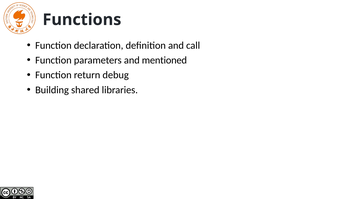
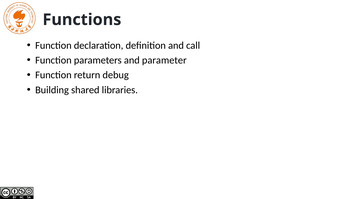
mentioned: mentioned -> parameter
